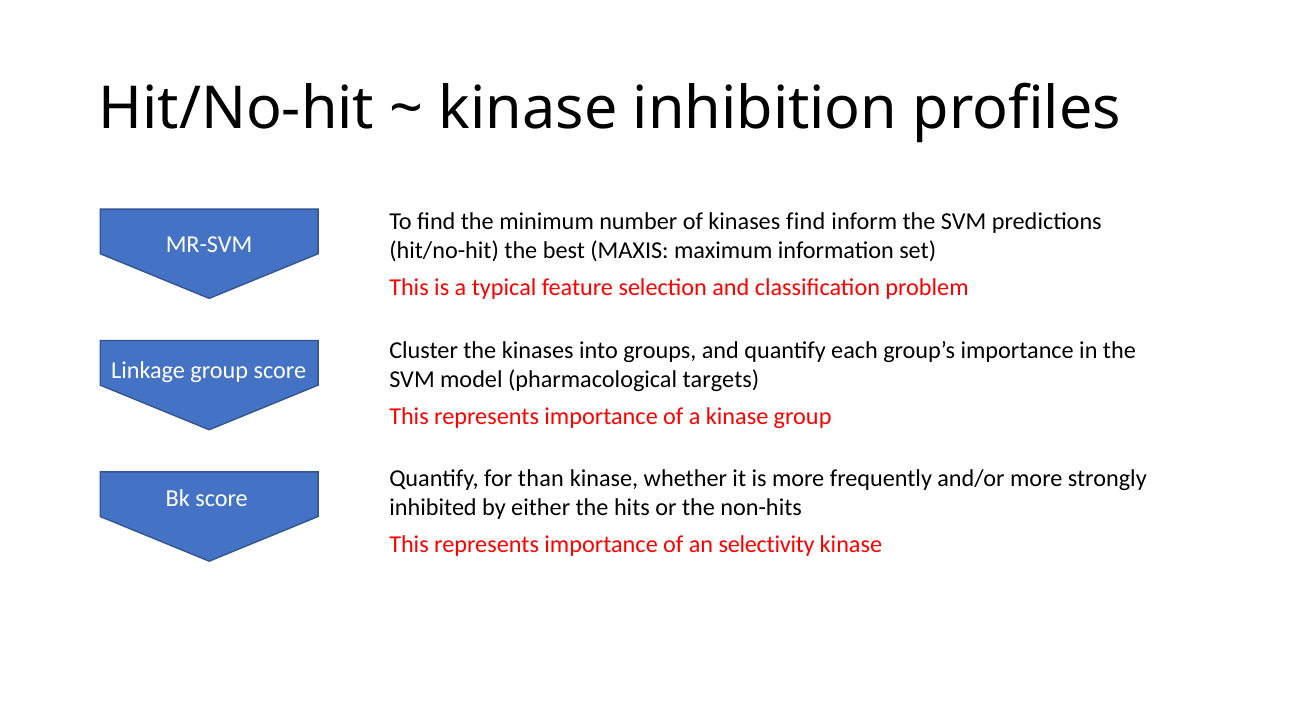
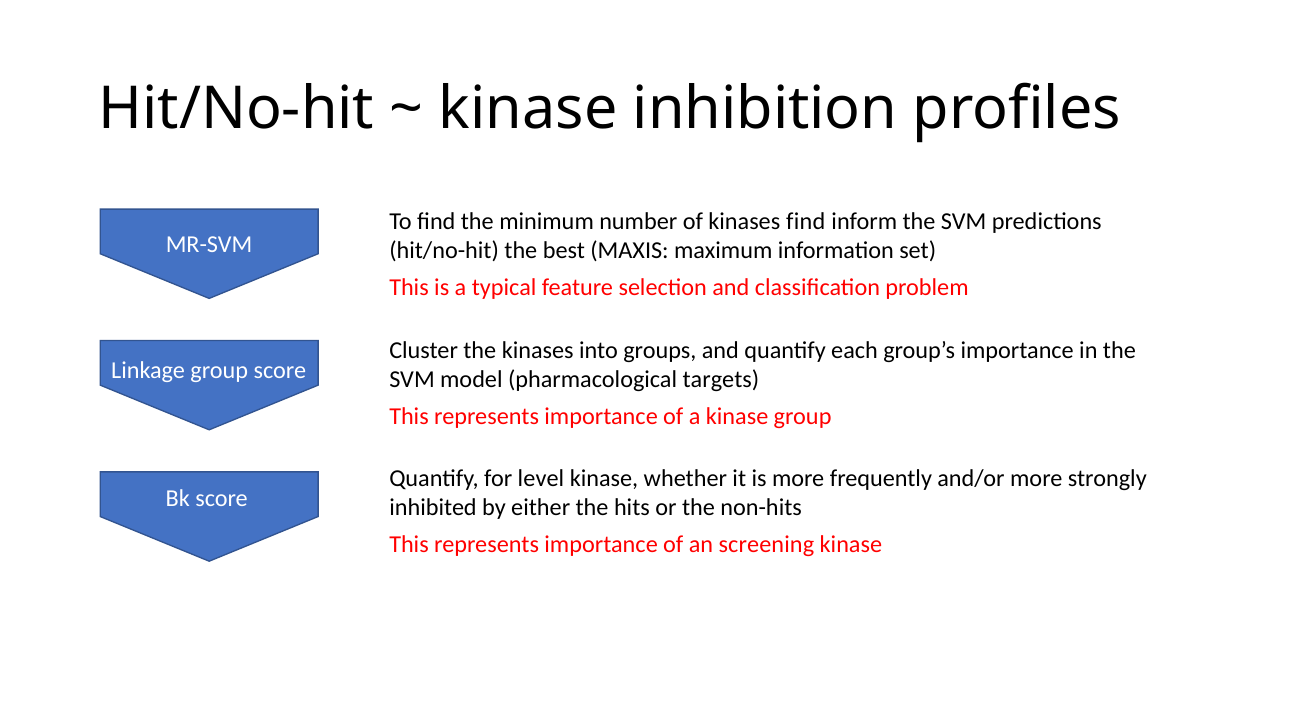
than: than -> level
selectivity: selectivity -> screening
